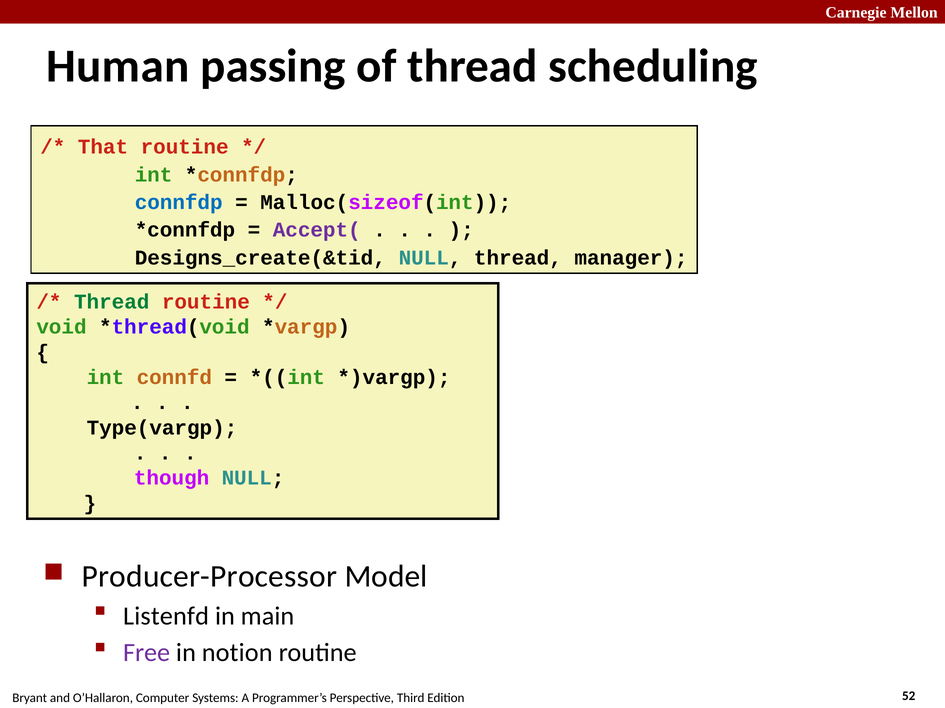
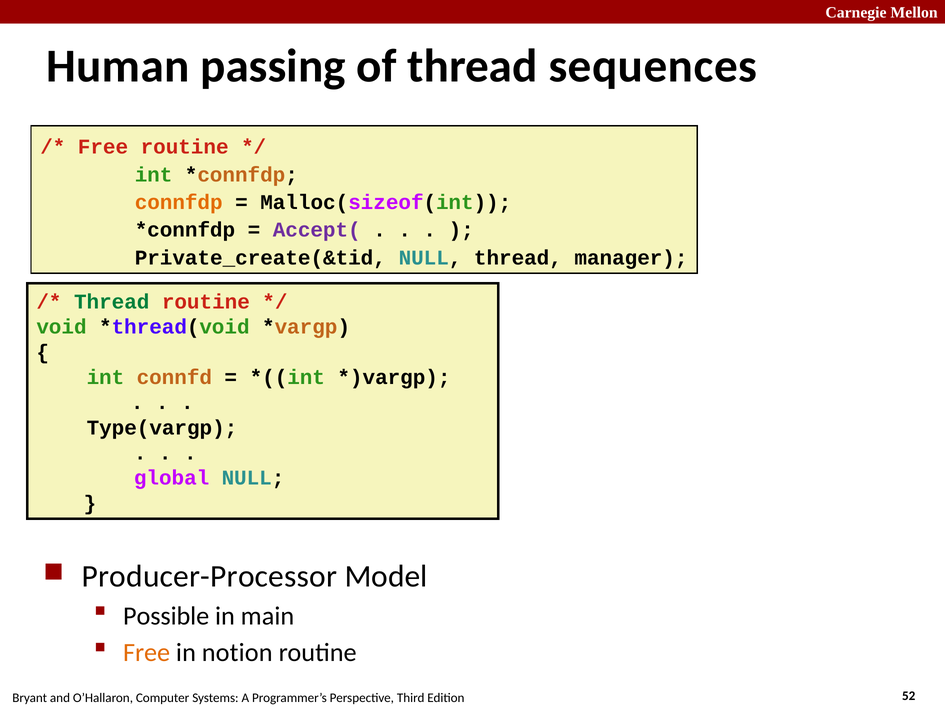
scheduling: scheduling -> sequences
That at (103, 147): That -> Free
connfdp colour: blue -> orange
Designs_create(&tid: Designs_create(&tid -> Private_create(&tid
though: though -> global
Listenfd: Listenfd -> Possible
Free at (147, 653) colour: purple -> orange
